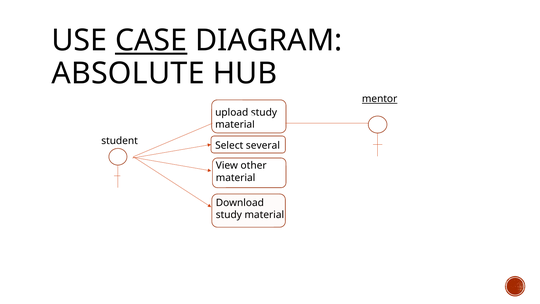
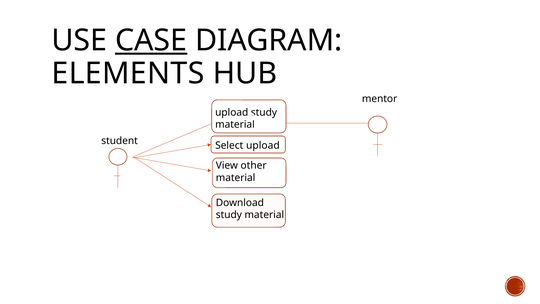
ABSOLUTE: ABSOLUTE -> ELEMENTS
mentor underline: present -> none
Select several: several -> upload
